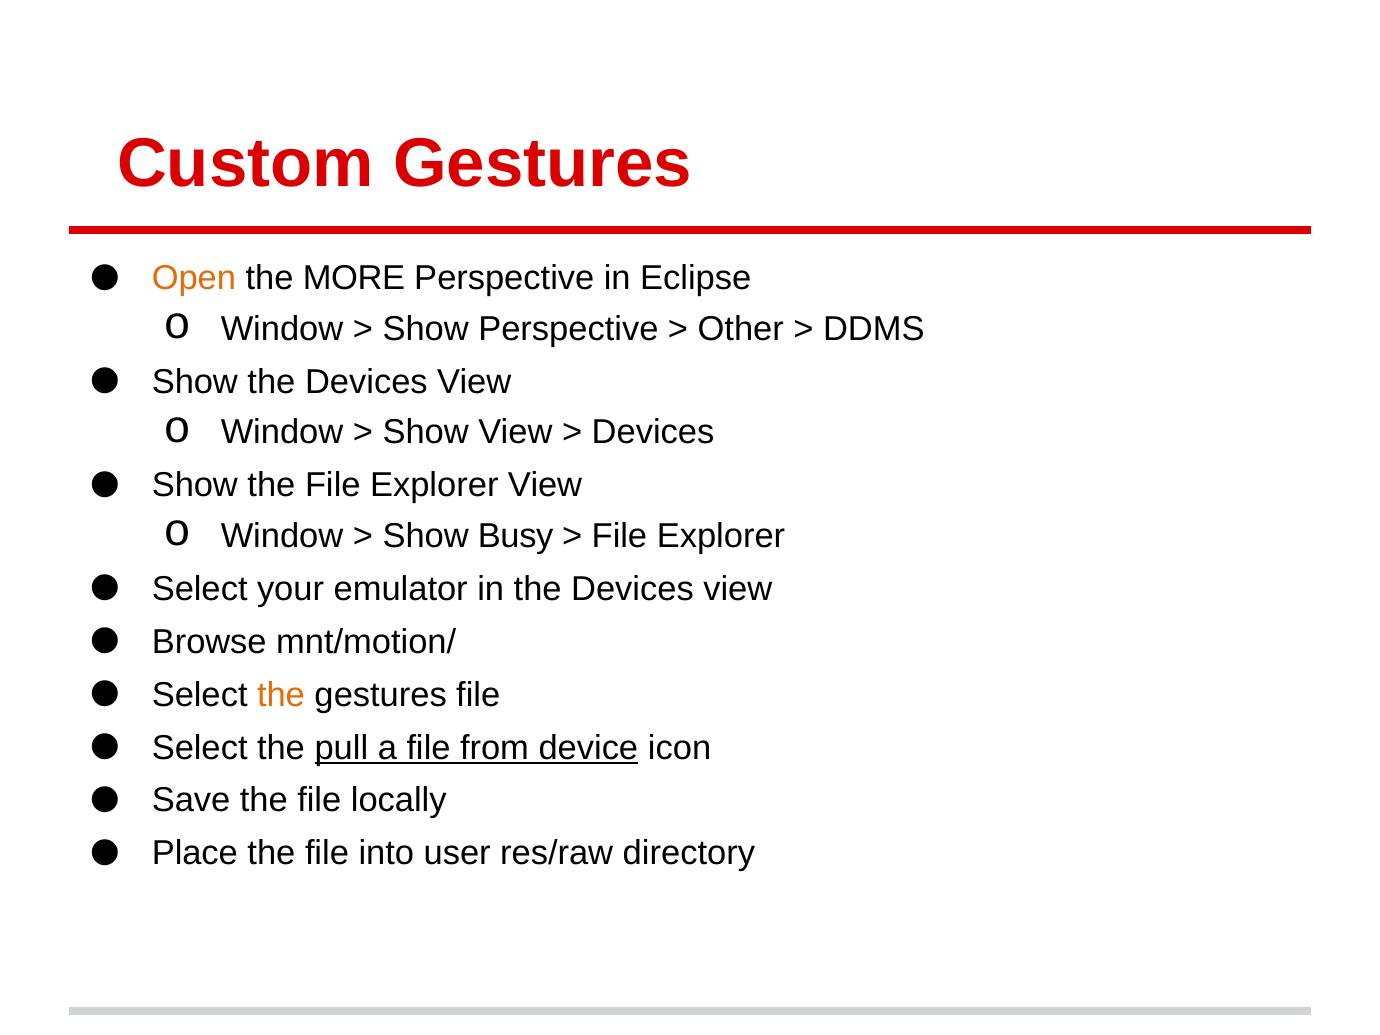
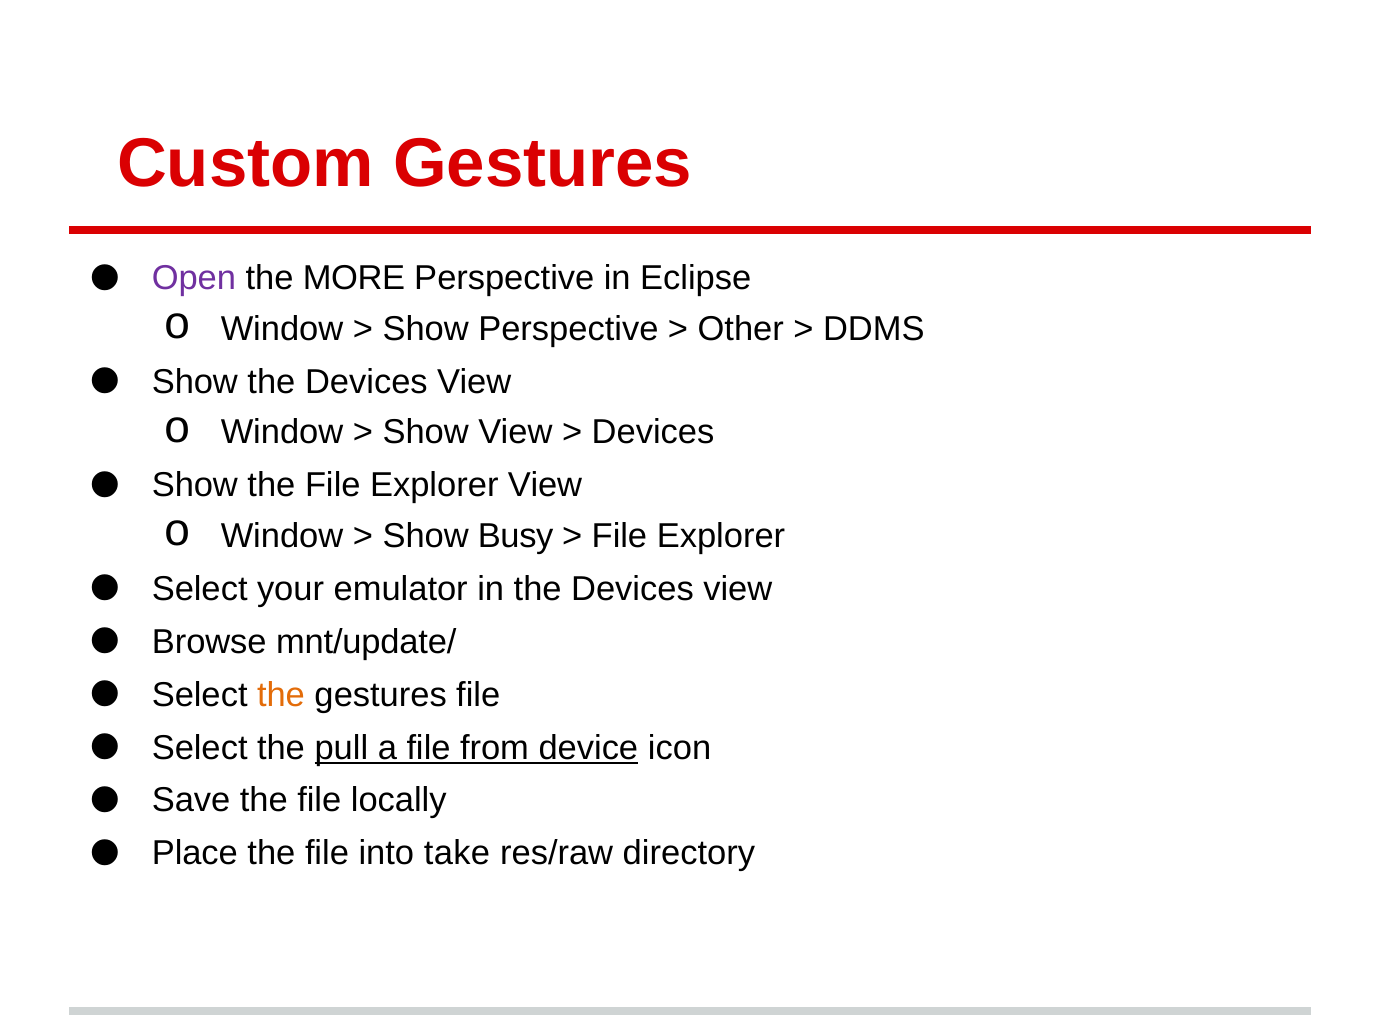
Open colour: orange -> purple
mnt/motion/: mnt/motion/ -> mnt/update/
user: user -> take
